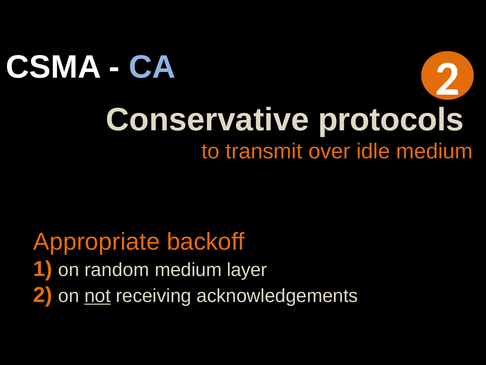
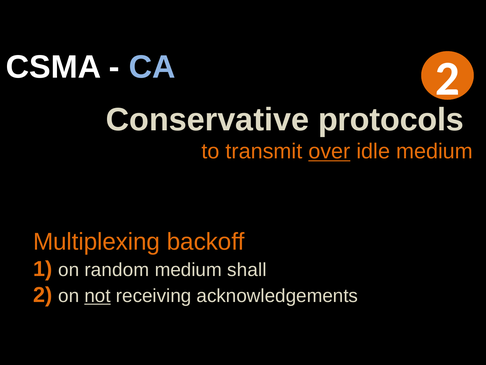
over underline: none -> present
Appropriate: Appropriate -> Multiplexing
layer: layer -> shall
